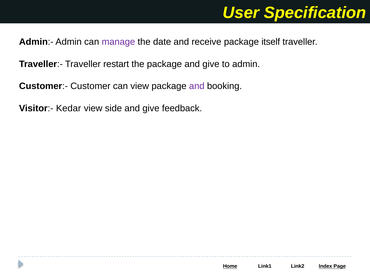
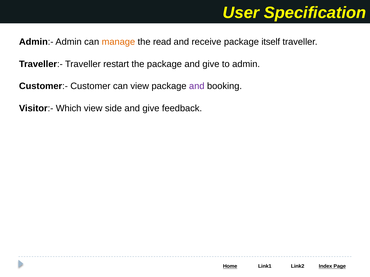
manage colour: purple -> orange
date: date -> read
Kedar: Kedar -> Which
